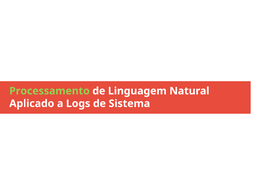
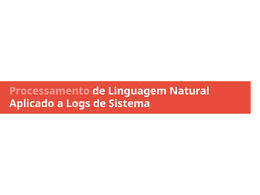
Processamento colour: light green -> pink
